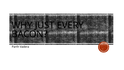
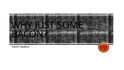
EVERY: EVERY -> SOME
